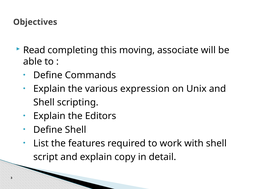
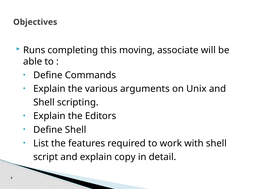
Read: Read -> Runs
expression: expression -> arguments
